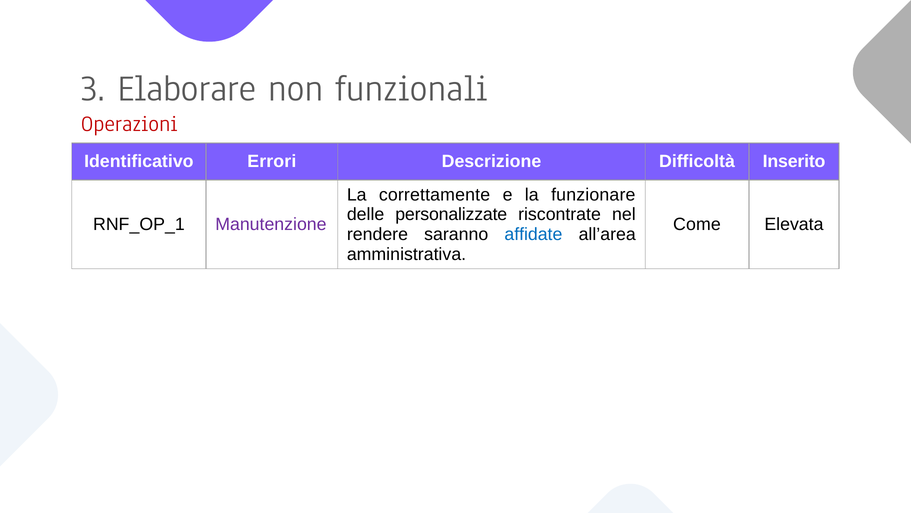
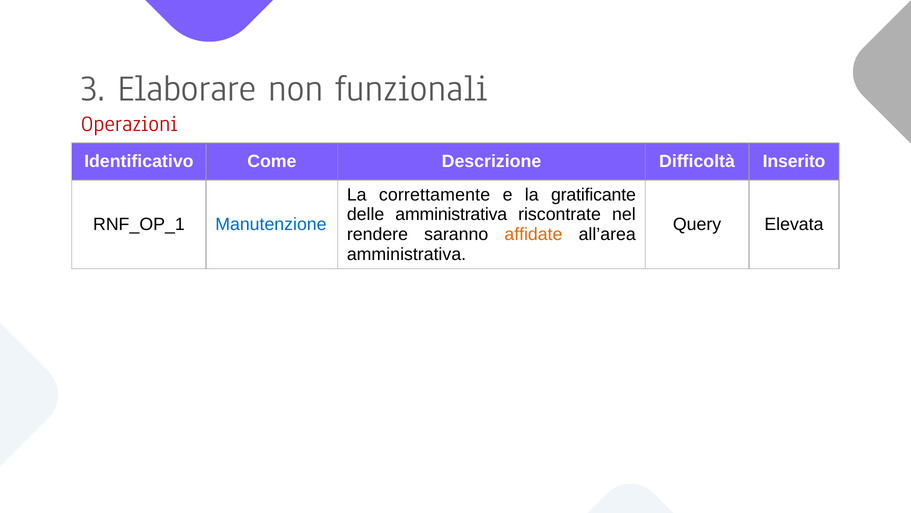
Errori: Errori -> Come
funzionare: funzionare -> gratificante
delle personalizzate: personalizzate -> amministrativa
Manutenzione colour: purple -> blue
Come: Come -> Query
affidate colour: blue -> orange
